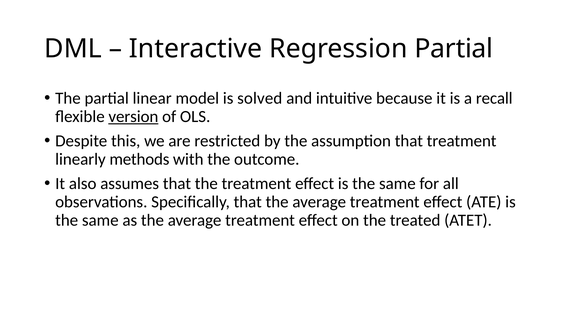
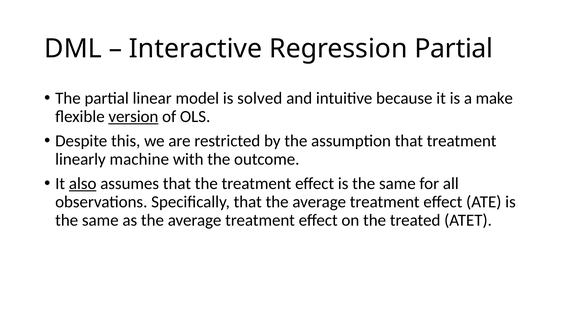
recall: recall -> make
methods: methods -> machine
also underline: none -> present
